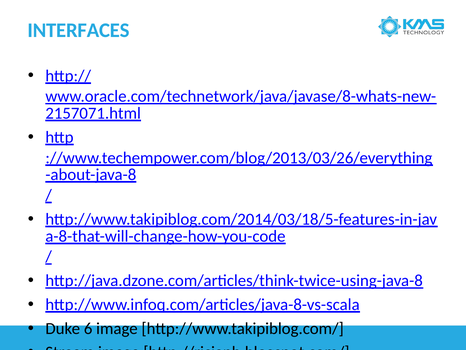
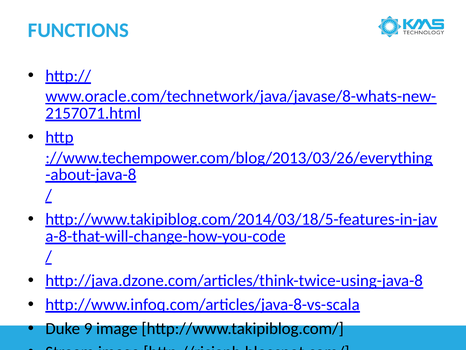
INTERFACES: INTERFACES -> FUNCTIONS
6: 6 -> 9
